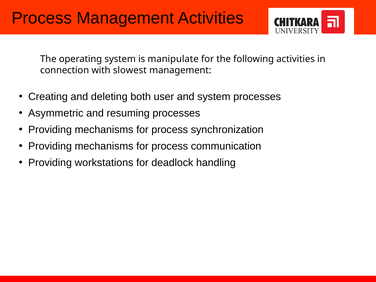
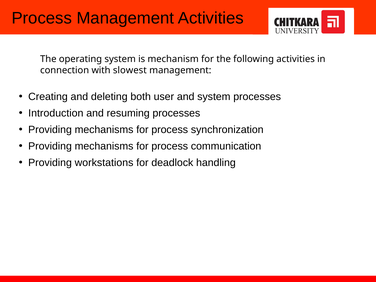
manipulate: manipulate -> mechanism
Asymmetric: Asymmetric -> Introduction
